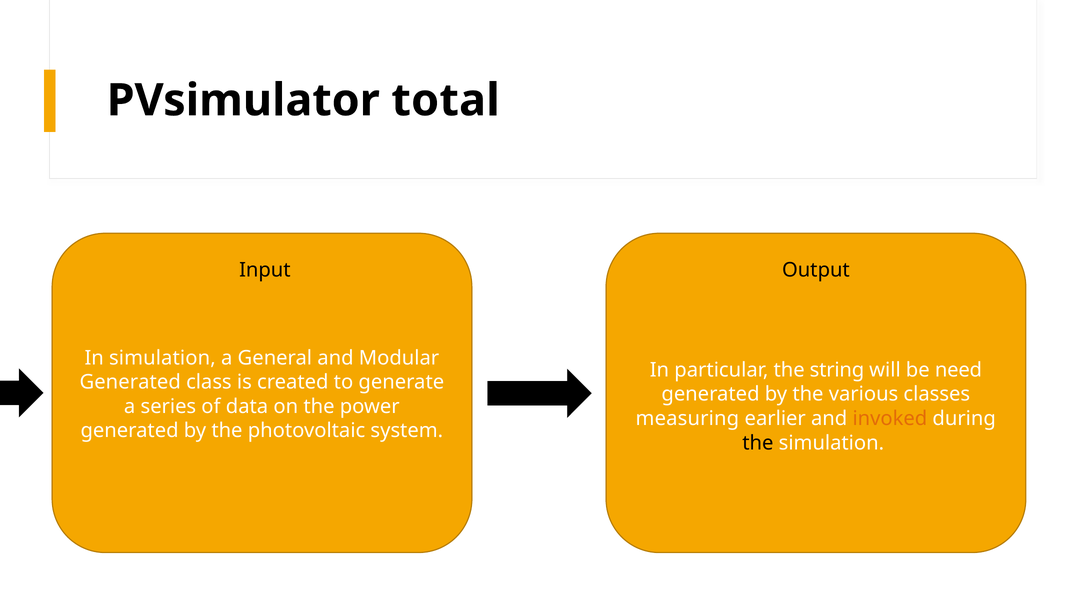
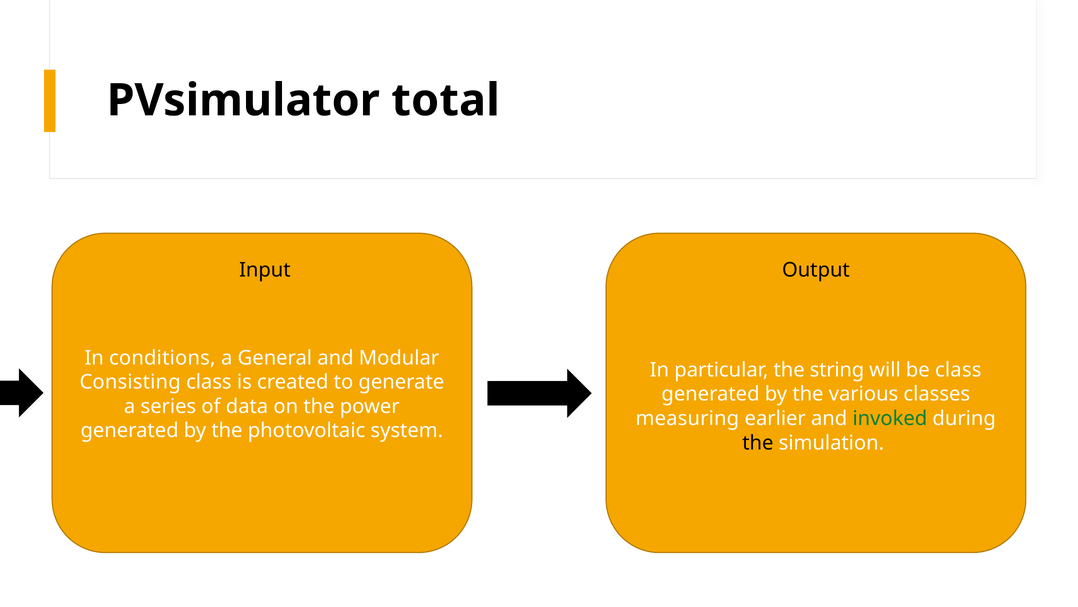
In simulation: simulation -> conditions
be need: need -> class
Generated at (130, 382): Generated -> Consisting
invoked colour: orange -> green
